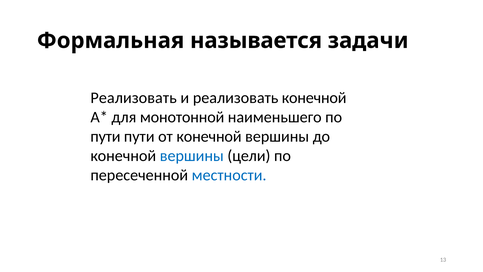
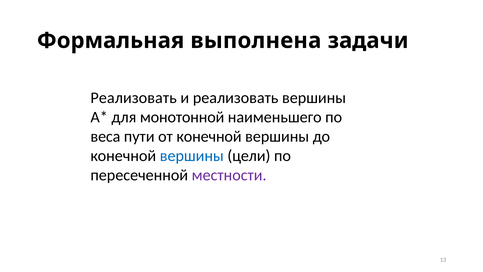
называется: называется -> выполнена
реализовать конечной: конечной -> вершины
пути at (105, 136): пути -> веса
местности colour: blue -> purple
